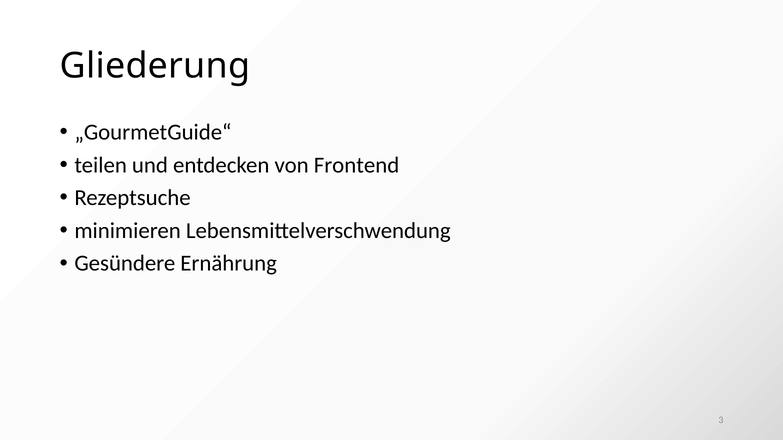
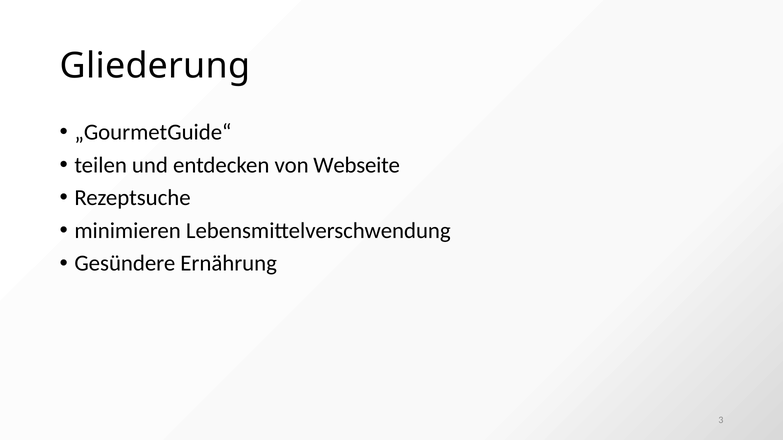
Frontend: Frontend -> Webseite
